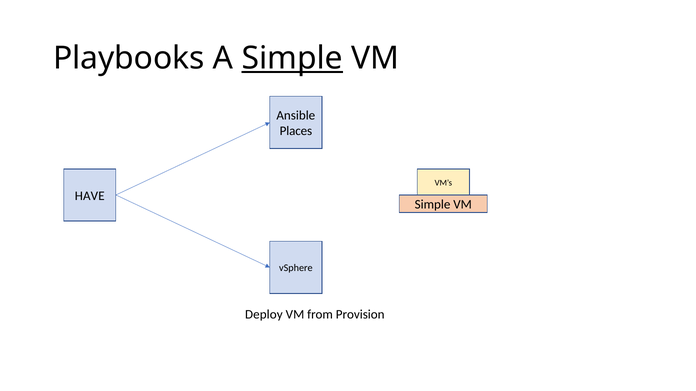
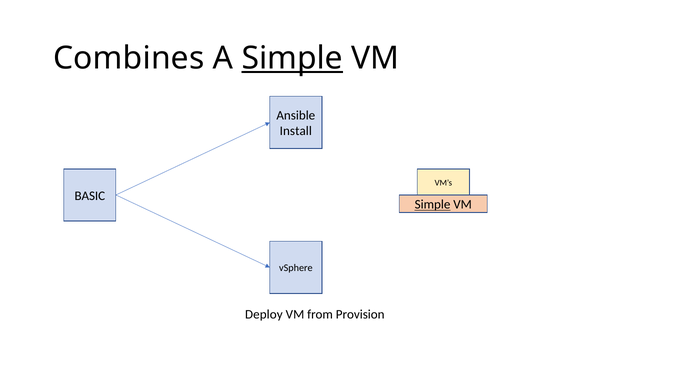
Playbooks: Playbooks -> Combines
Places: Places -> Install
HAVE: HAVE -> BASIC
Simple at (433, 205) underline: none -> present
